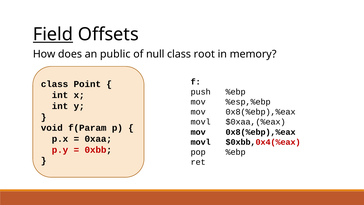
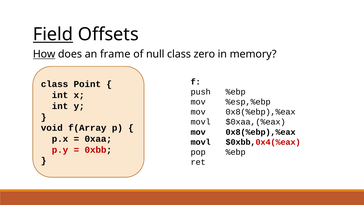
How underline: none -> present
public: public -> frame
root: root -> zero
f(Param: f(Param -> f(Array
